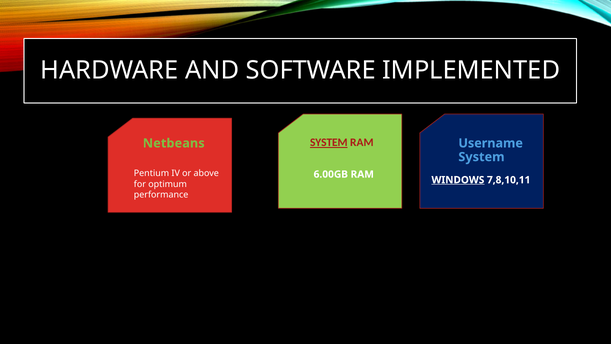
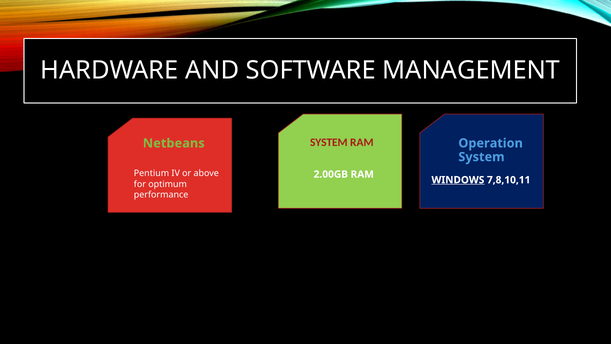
IMPLEMENTED: IMPLEMENTED -> MANAGEMENT
SYSTEM at (329, 142) underline: present -> none
Username: Username -> Operation
6.00GB: 6.00GB -> 2.00GB
